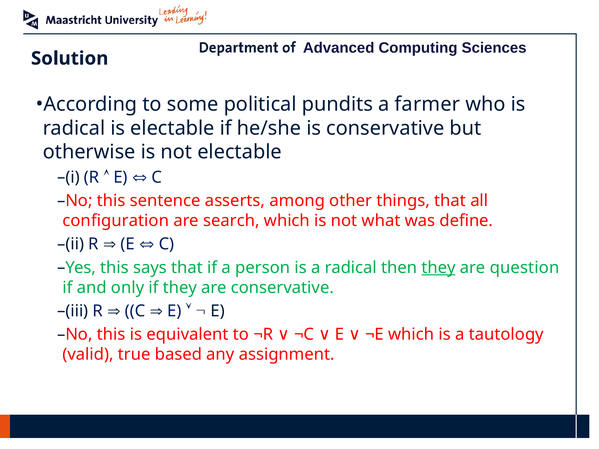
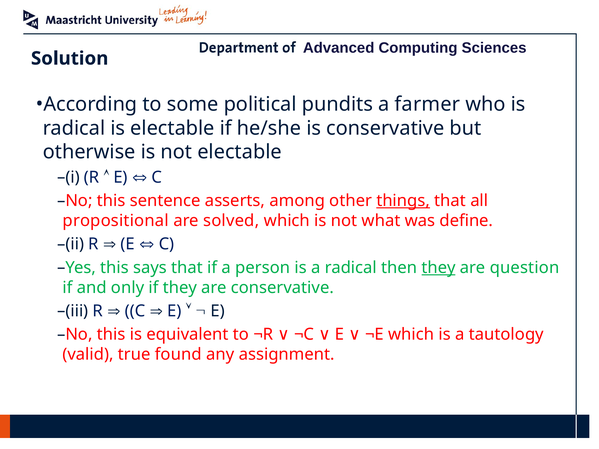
things underline: none -> present
configuration: configuration -> propositional
search: search -> solved
based: based -> found
